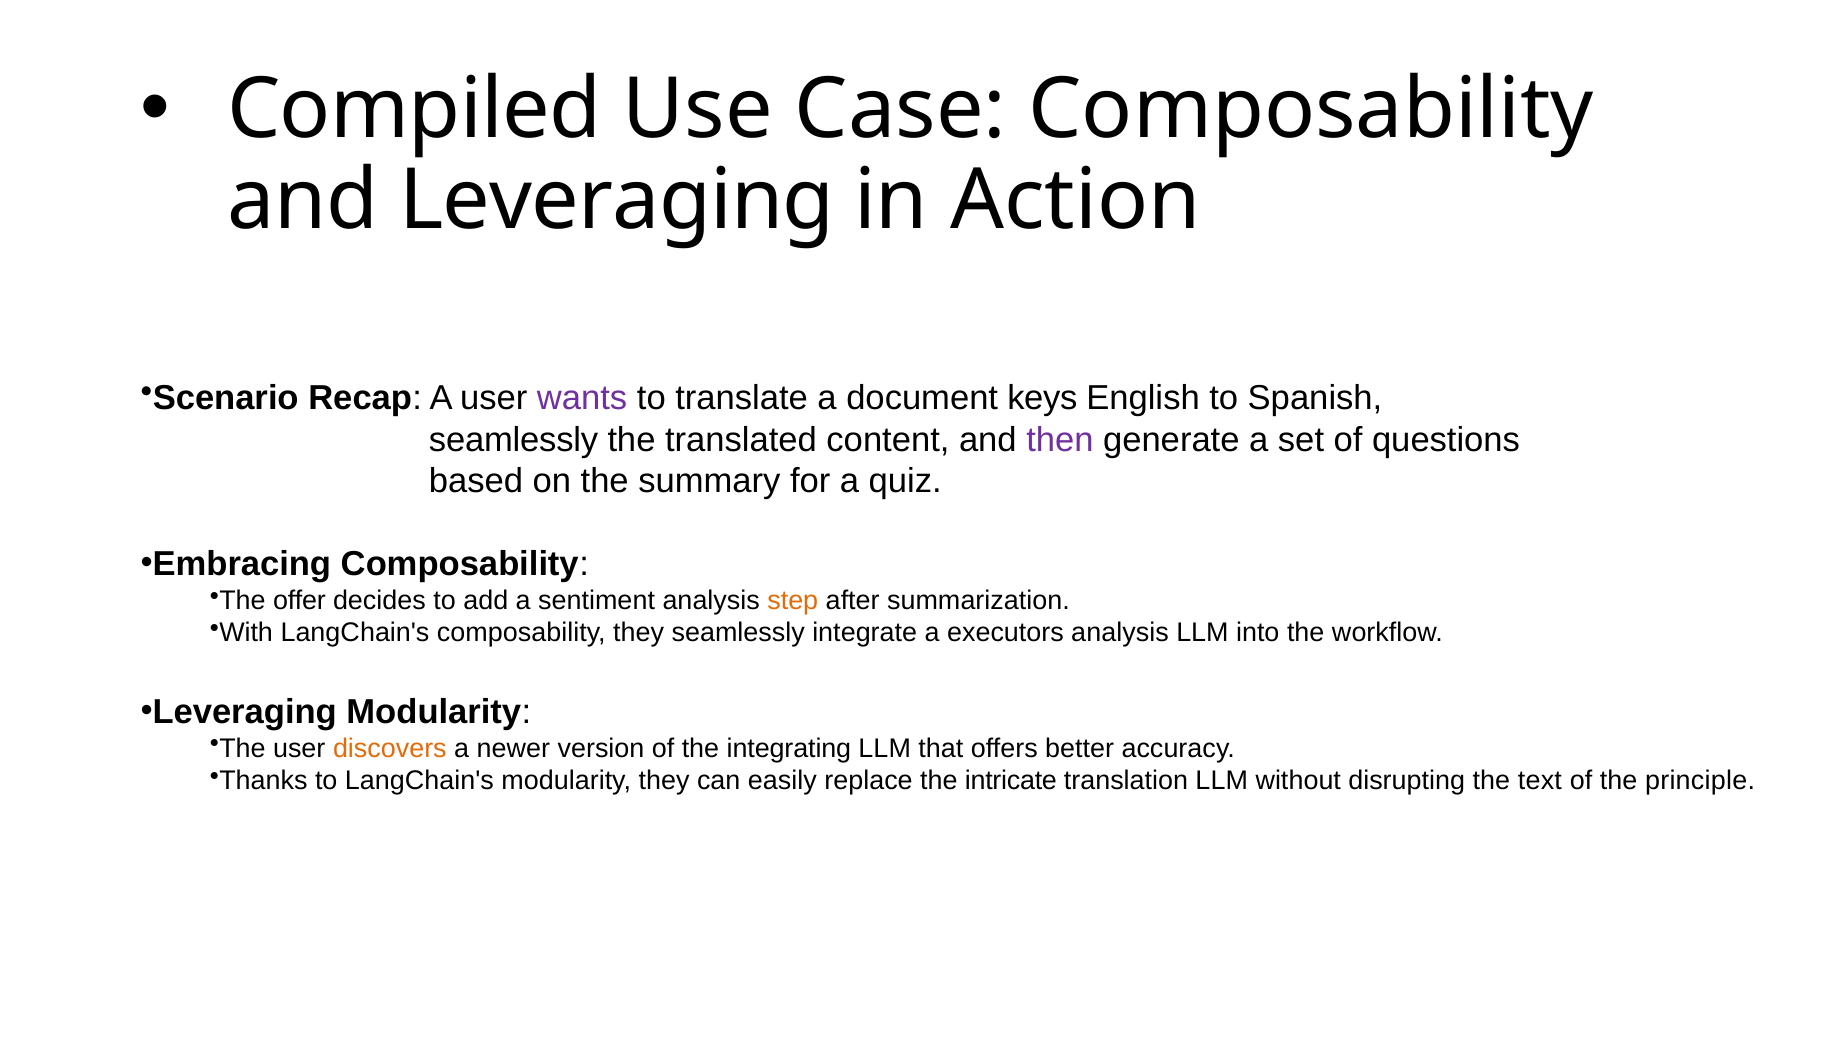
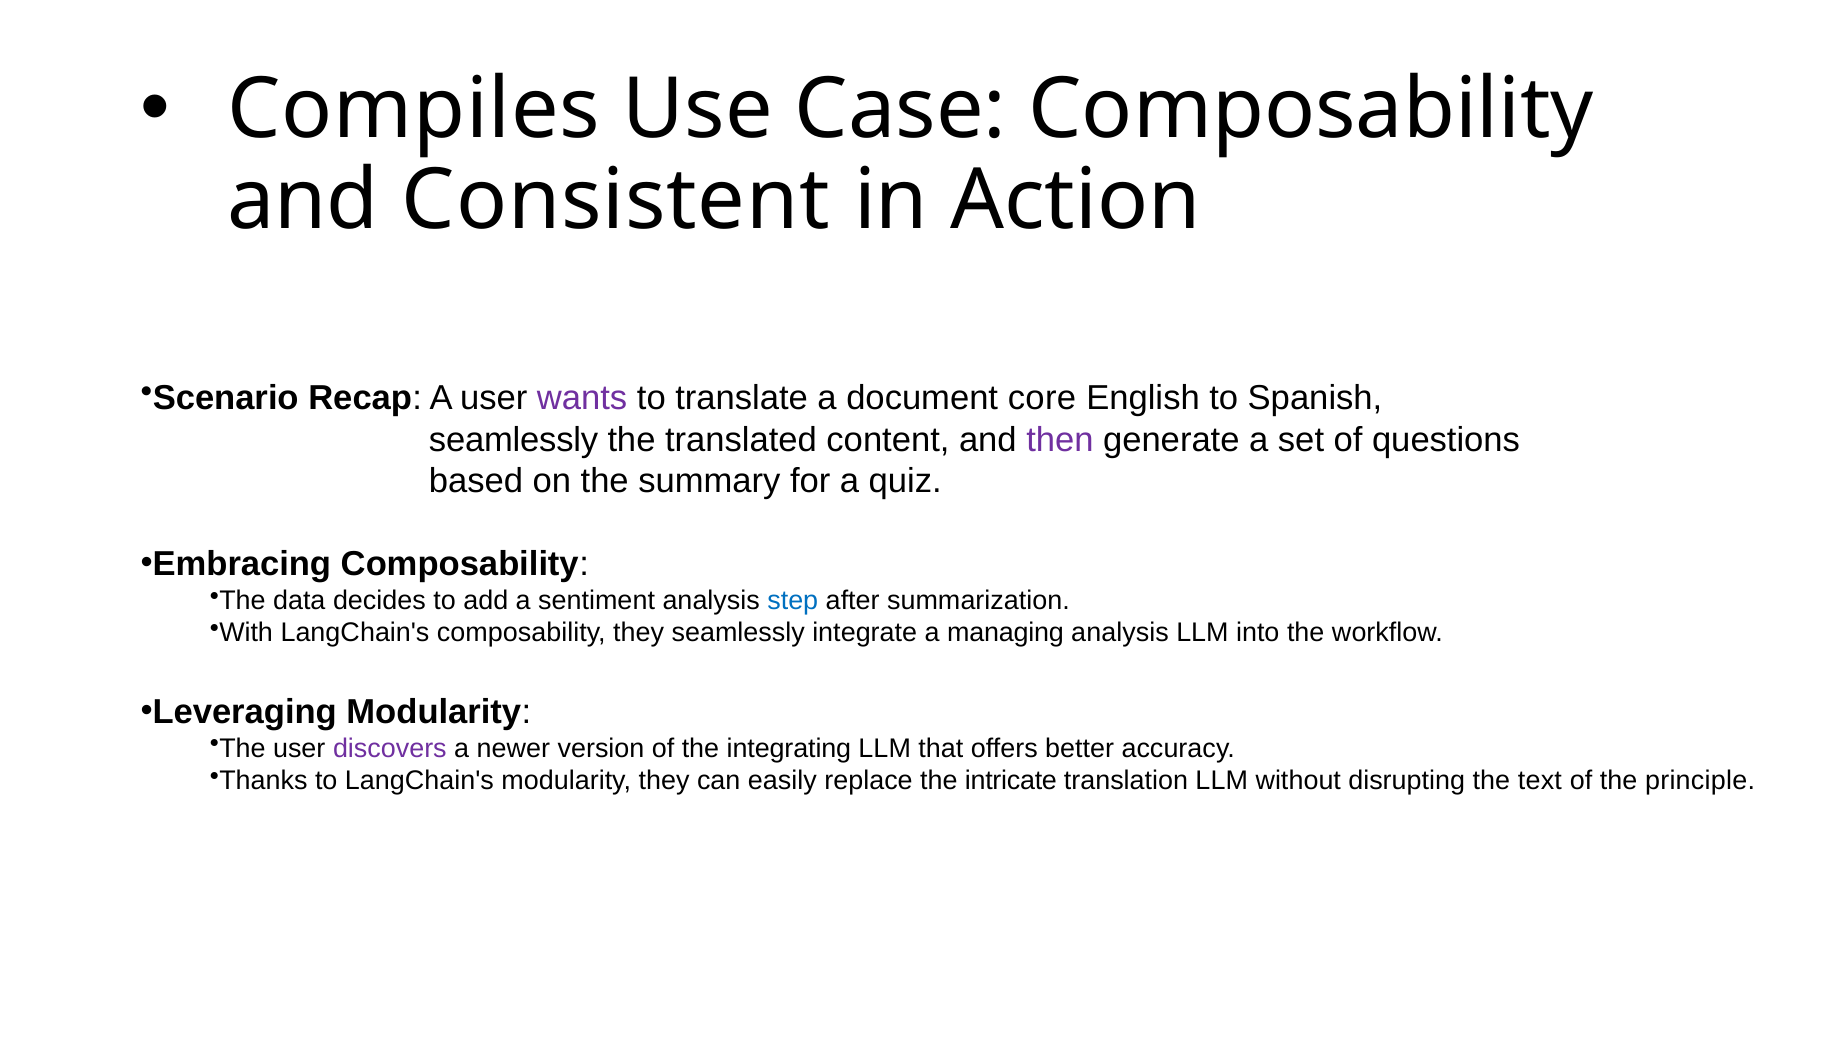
Compiled: Compiled -> Compiles
and Leveraging: Leveraging -> Consistent
keys: keys -> core
offer: offer -> data
step colour: orange -> blue
executors: executors -> managing
discovers colour: orange -> purple
